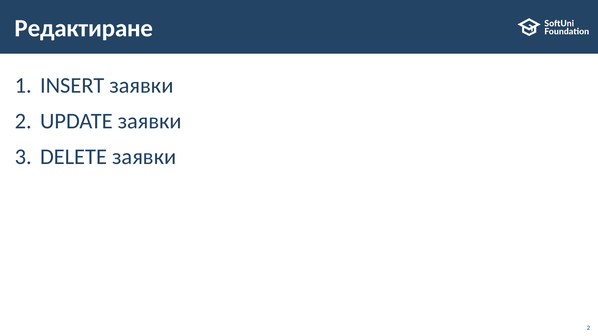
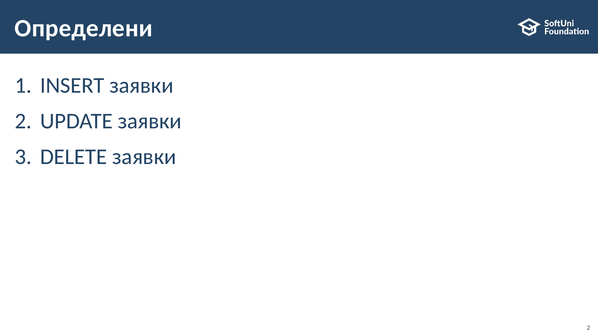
Редактиране: Редактиране -> Определени
